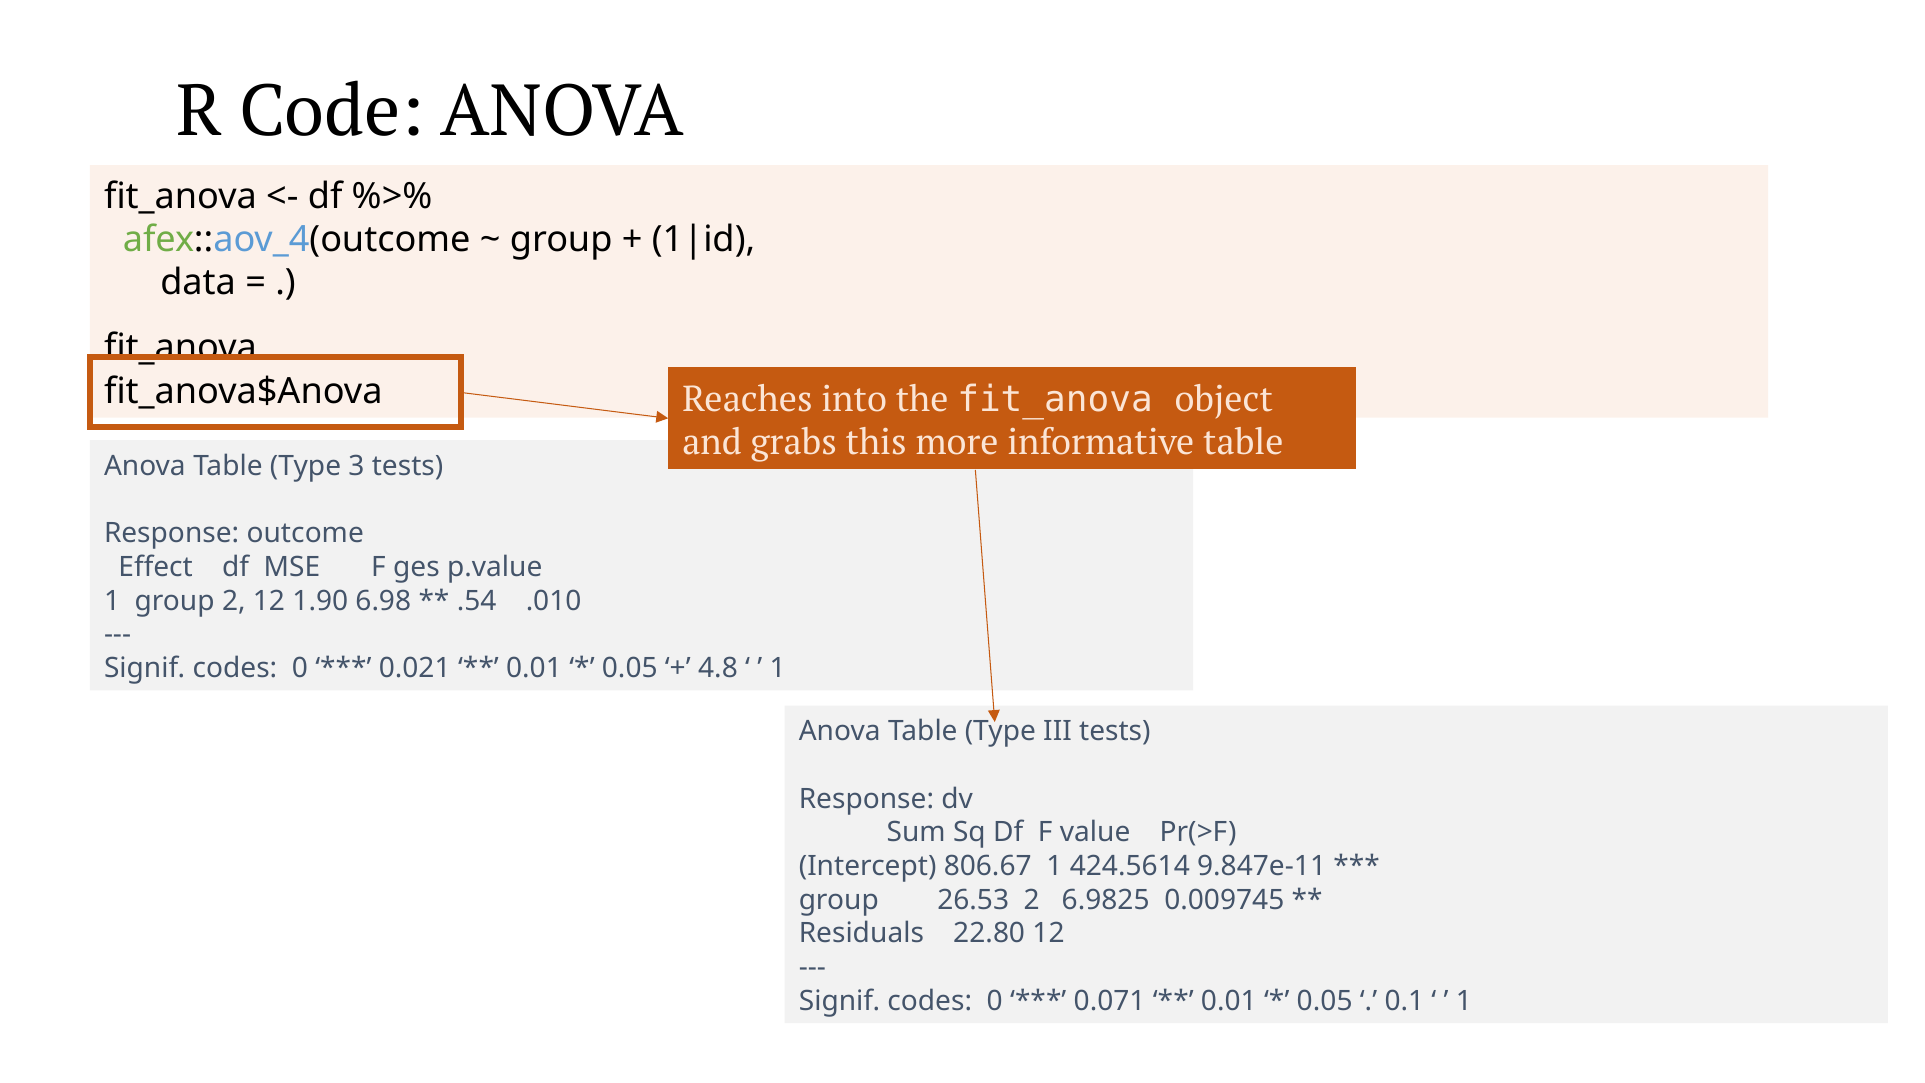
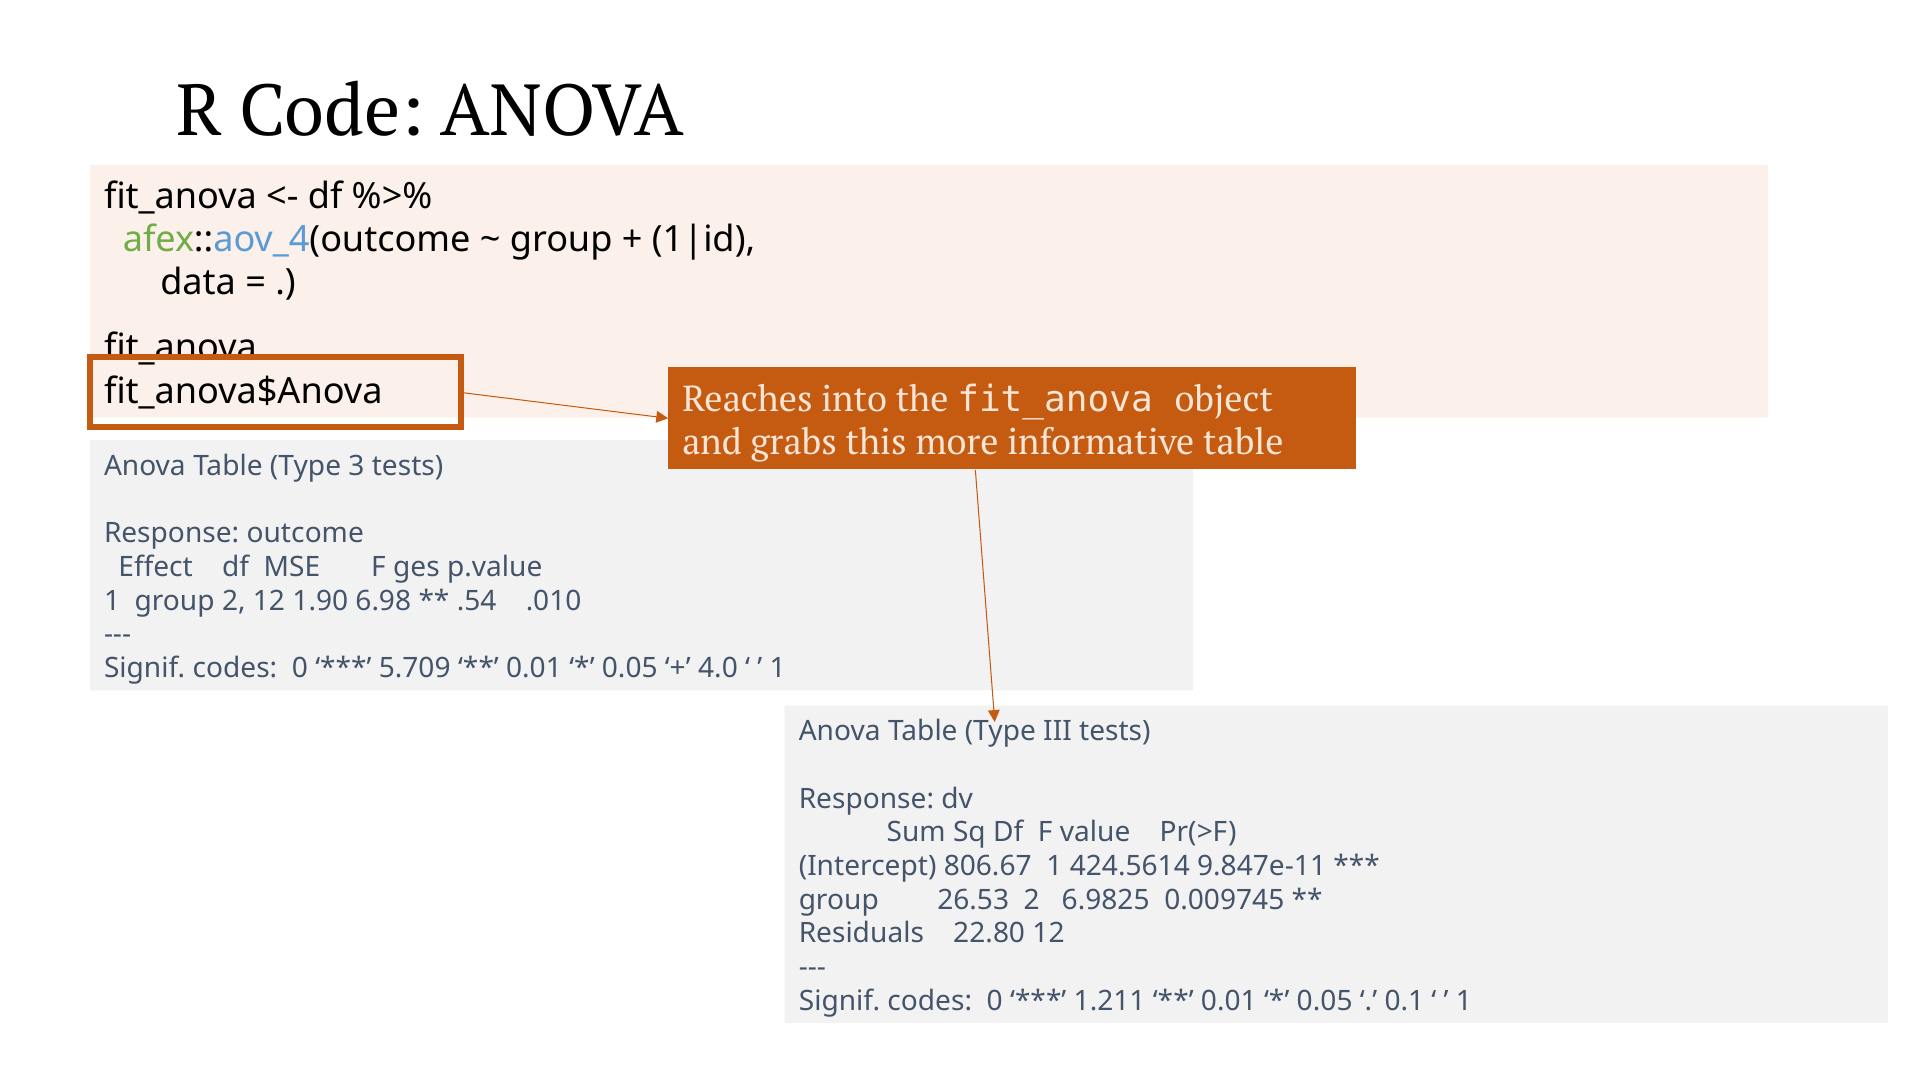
0.021: 0.021 -> 5.709
4.8: 4.8 -> 4.0
0.071: 0.071 -> 1.211
